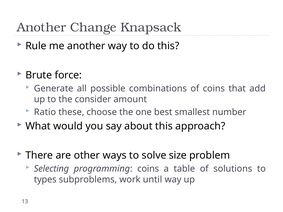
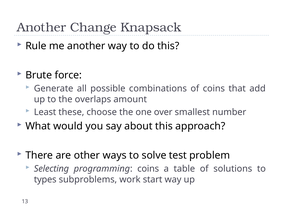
consider: consider -> overlaps
Ratio: Ratio -> Least
best: best -> over
size: size -> test
until: until -> start
